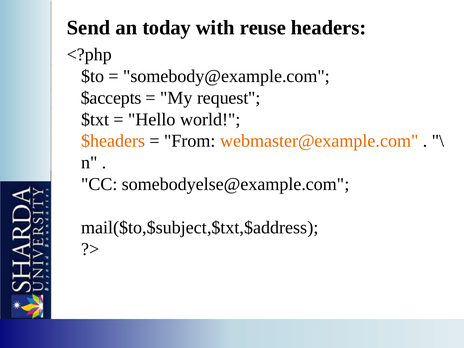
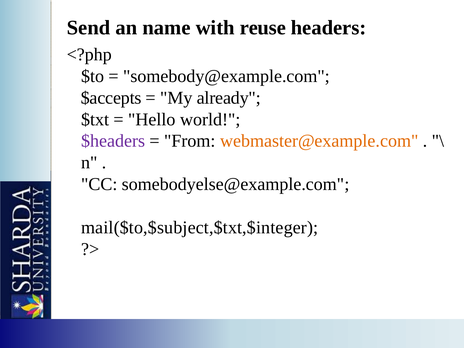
today: today -> name
request: request -> already
$headers colour: orange -> purple
mail($to,$subject,$txt,$address: mail($to,$subject,$txt,$address -> mail($to,$subject,$txt,$integer
